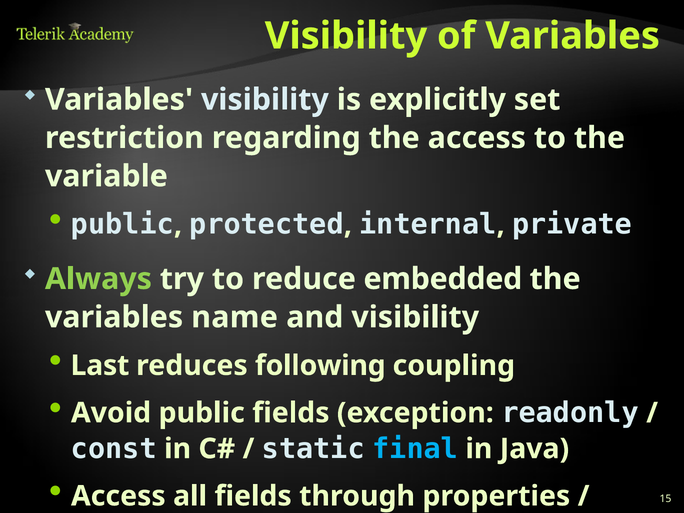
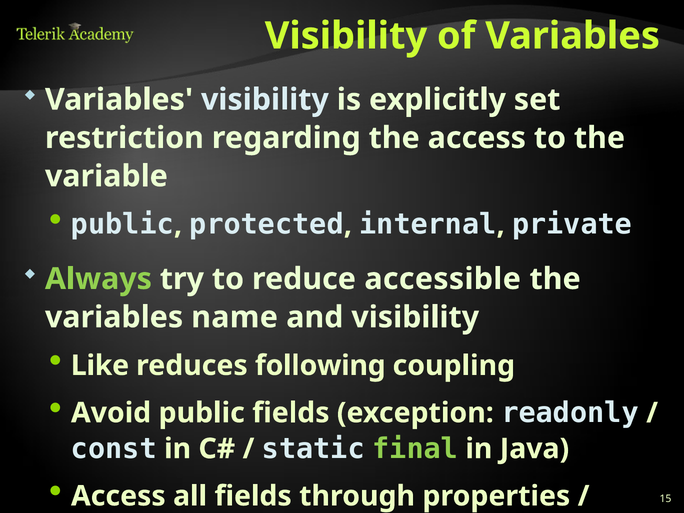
embedded: embedded -> accessible
Last: Last -> Like
final colour: light blue -> light green
